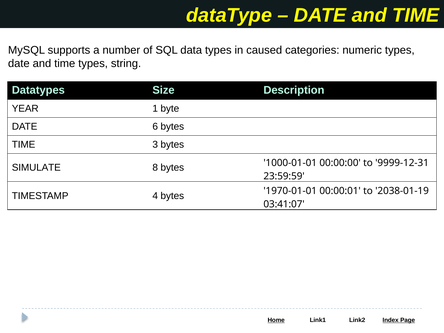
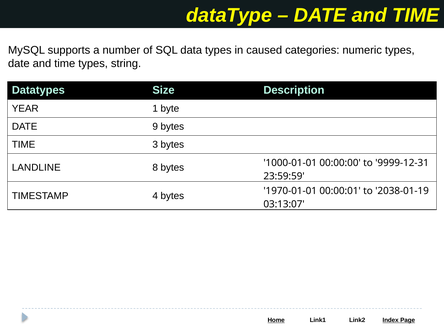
6: 6 -> 9
SIMULATE: SIMULATE -> LANDLINE
03:41:07: 03:41:07 -> 03:13:07
